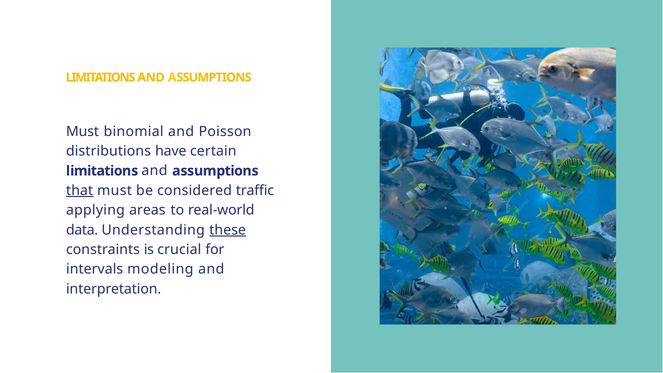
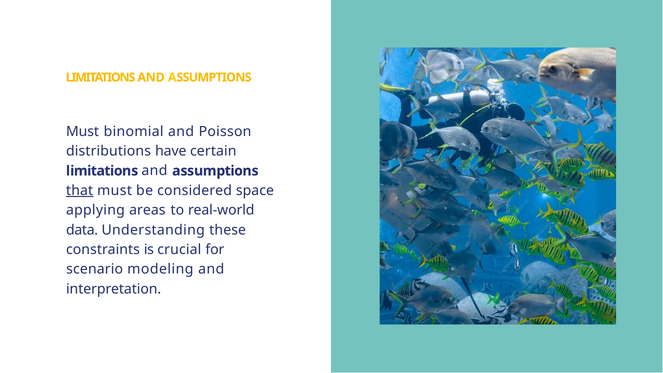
trafﬁc: trafﬁc -> space
these underline: present -> none
intervals: intervals -> scenario
